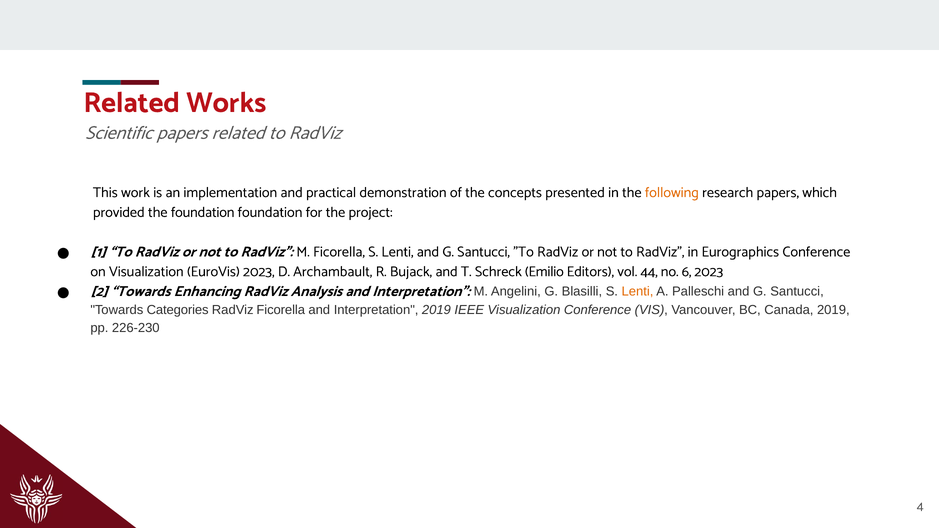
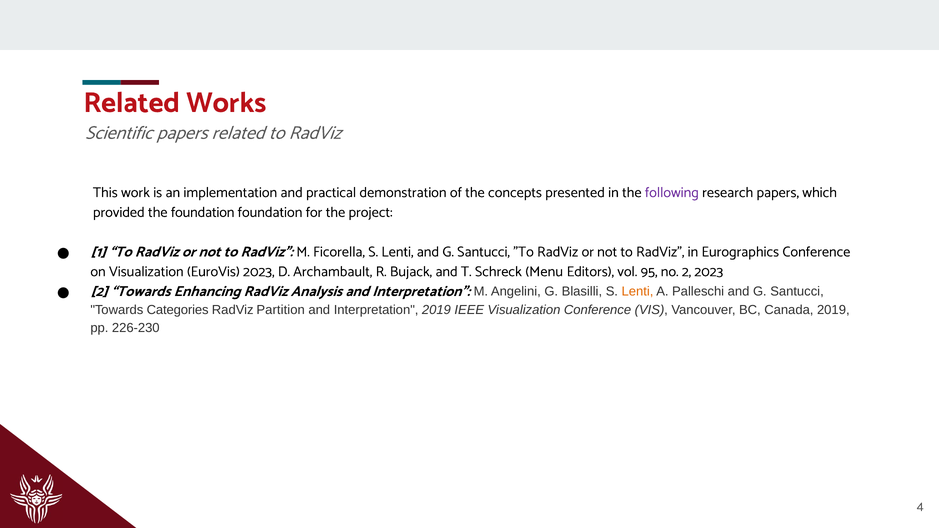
following colour: orange -> purple
Emilio: Emilio -> Menu
44: 44 -> 95
no 6: 6 -> 2
RadViz Ficorella: Ficorella -> Partition
